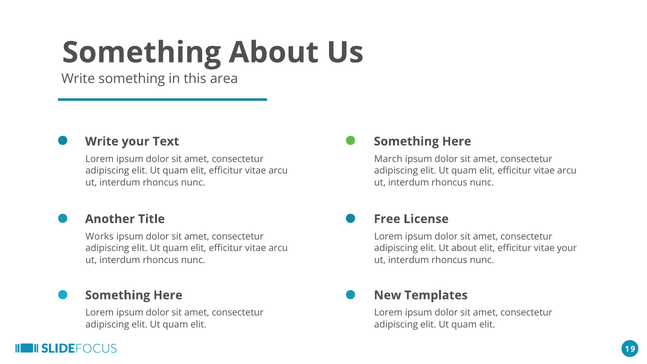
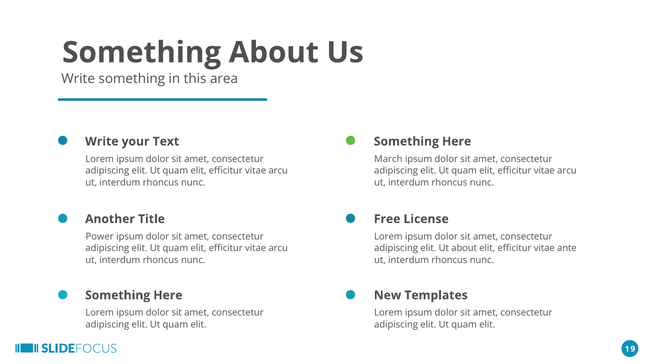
Works: Works -> Power
vitae your: your -> ante
